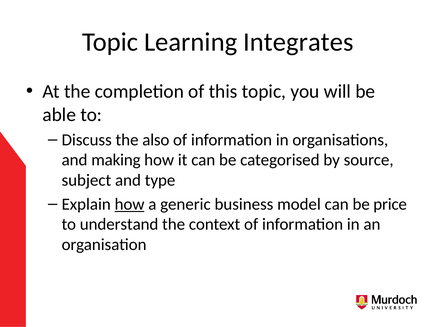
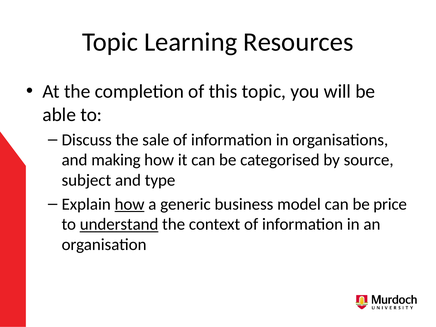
Integrates: Integrates -> Resources
also: also -> sale
understand underline: none -> present
